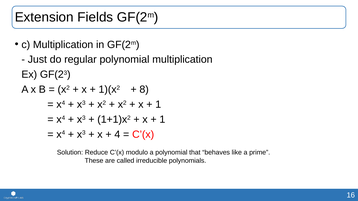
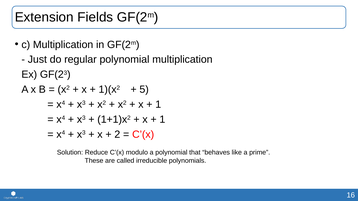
8: 8 -> 5
4: 4 -> 2
